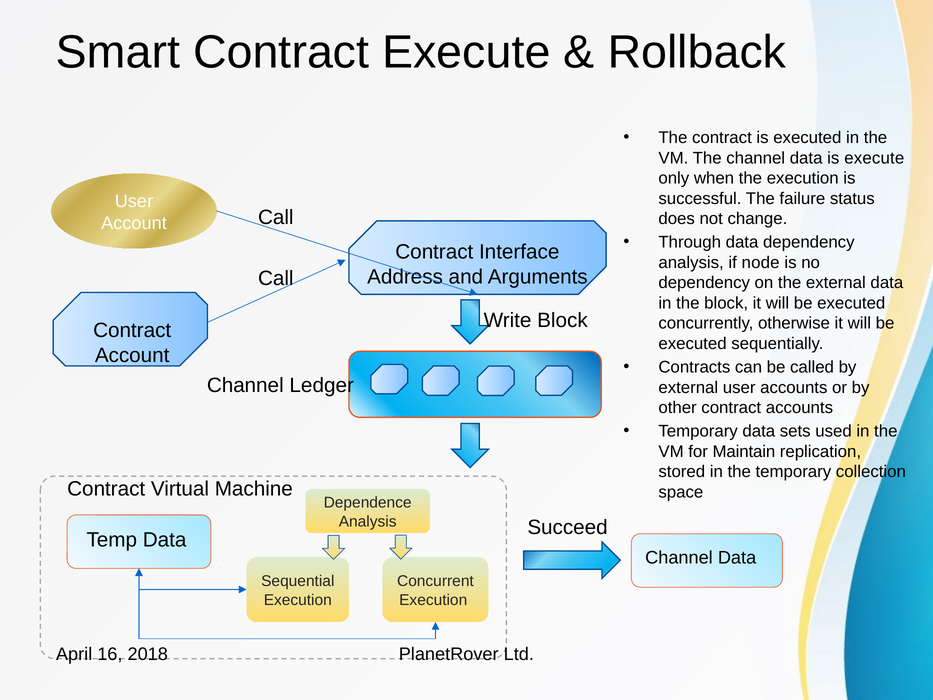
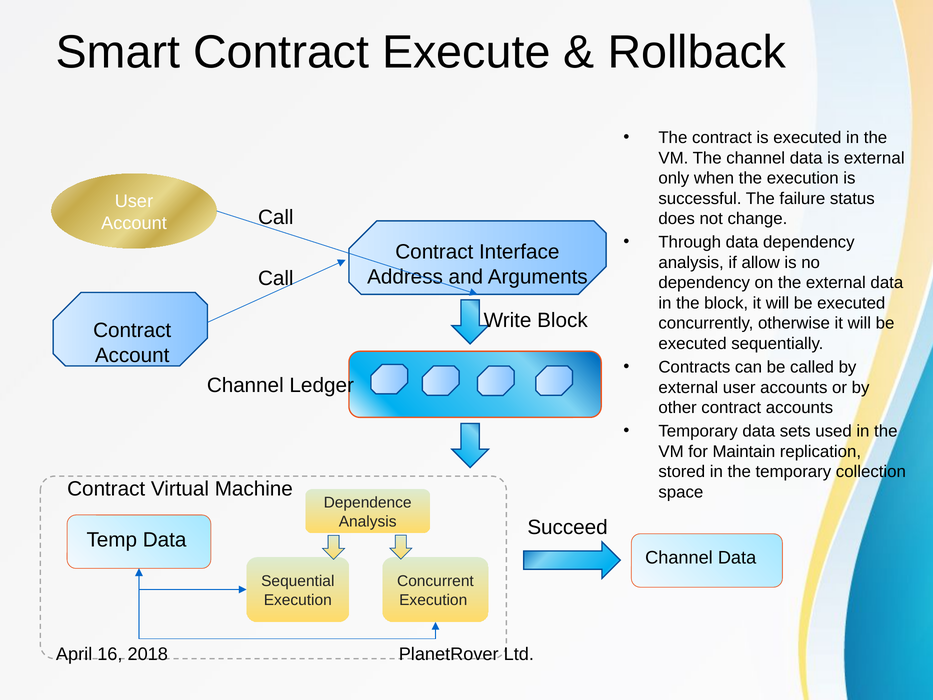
is execute: execute -> external
node: node -> allow
